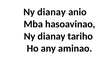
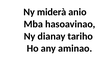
dianay at (51, 12): dianay -> miderà
